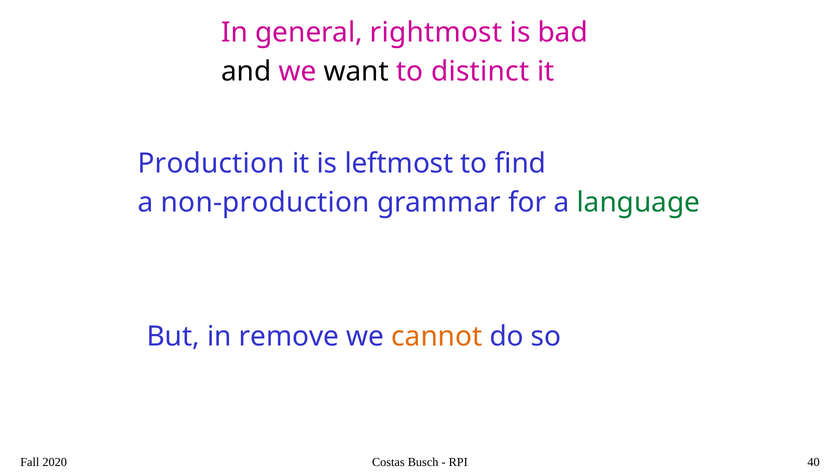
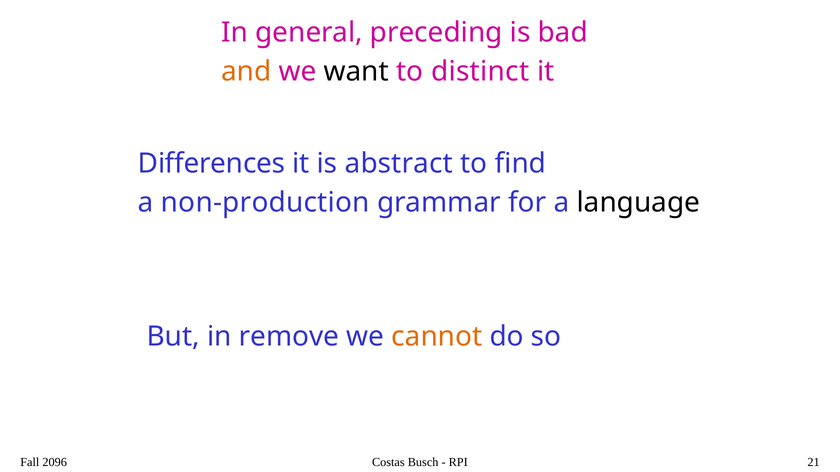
rightmost: rightmost -> preceding
and colour: black -> orange
Production: Production -> Differences
leftmost: leftmost -> abstract
language colour: green -> black
2020: 2020 -> 2096
40: 40 -> 21
